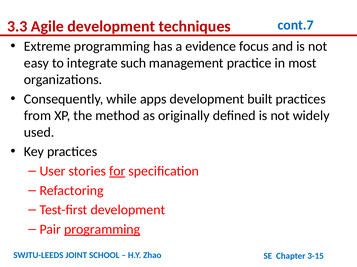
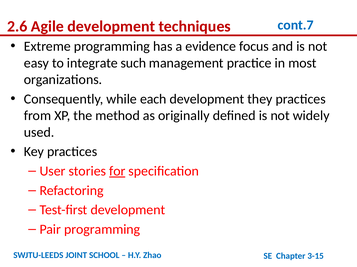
3.3: 3.3 -> 2.6
apps: apps -> each
built: built -> they
programming at (102, 230) underline: present -> none
